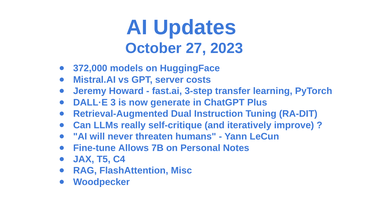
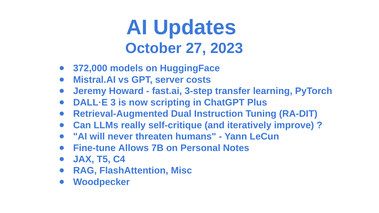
generate: generate -> scripting
